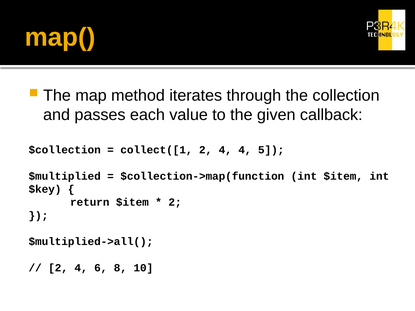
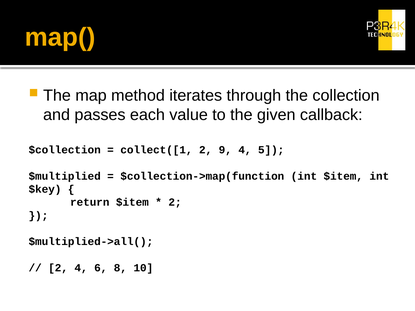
collect([1 2 4: 4 -> 9
